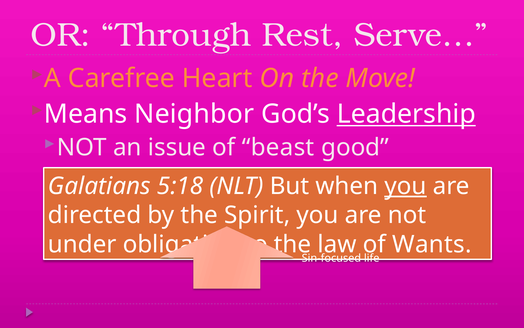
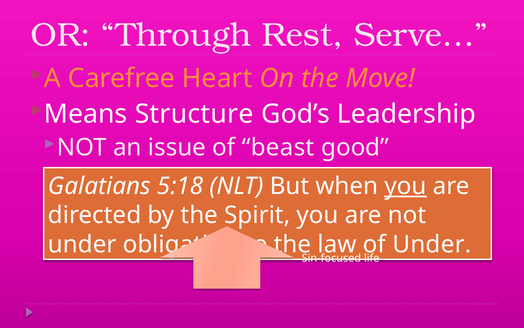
Neighbor: Neighbor -> Structure
Leadership underline: present -> none
Wants at (432, 244): Wants -> Under
